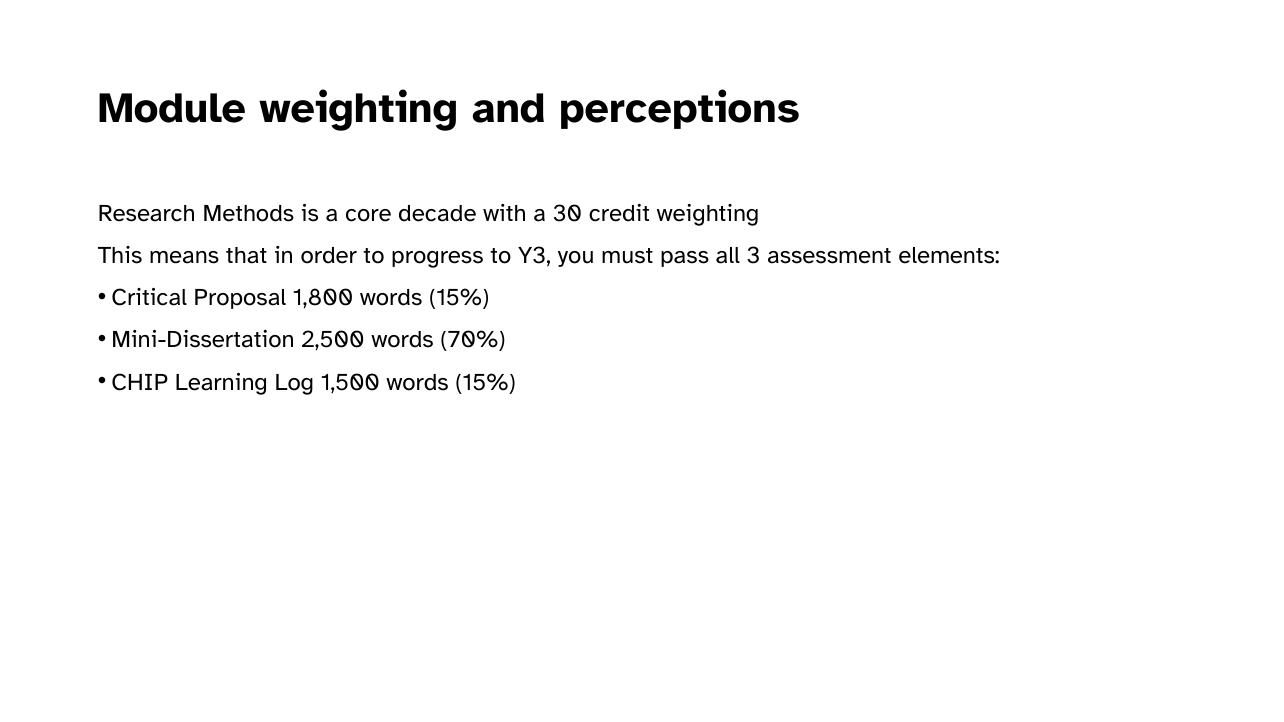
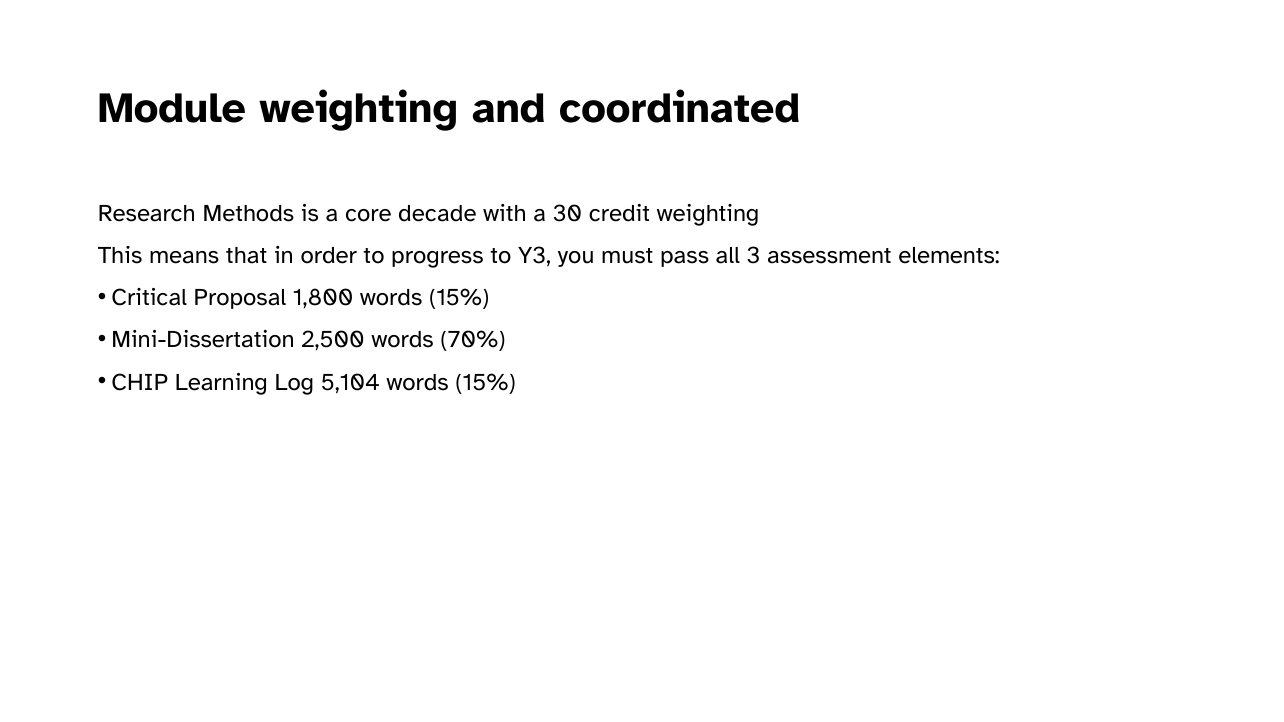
perceptions: perceptions -> coordinated
1,500: 1,500 -> 5,104
